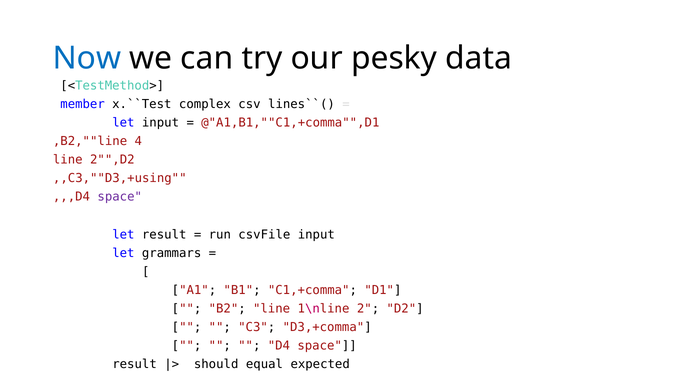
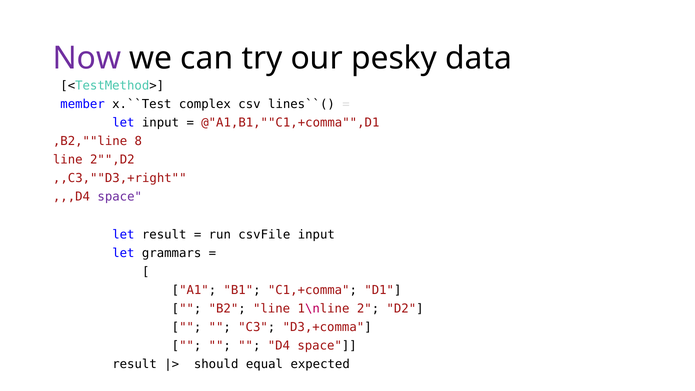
Now colour: blue -> purple
4: 4 -> 8
,,C3,""D3,+using: ,,C3,""D3,+using -> ,,C3,""D3,+right
